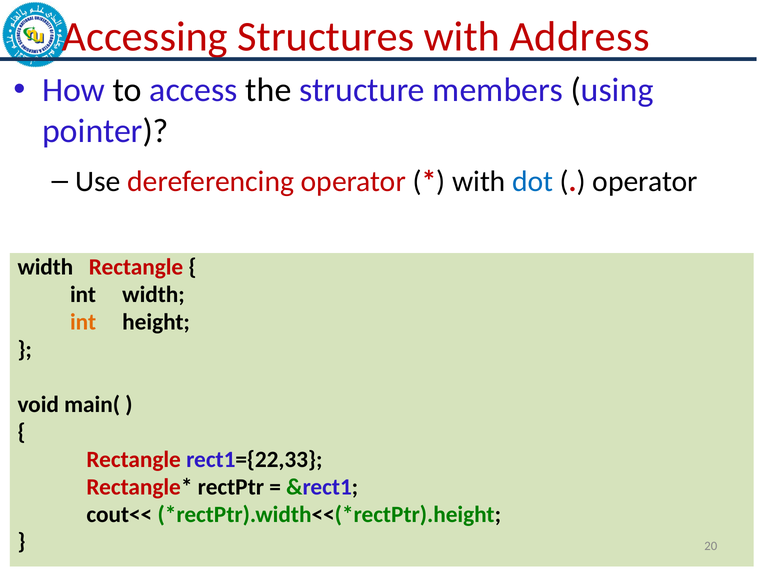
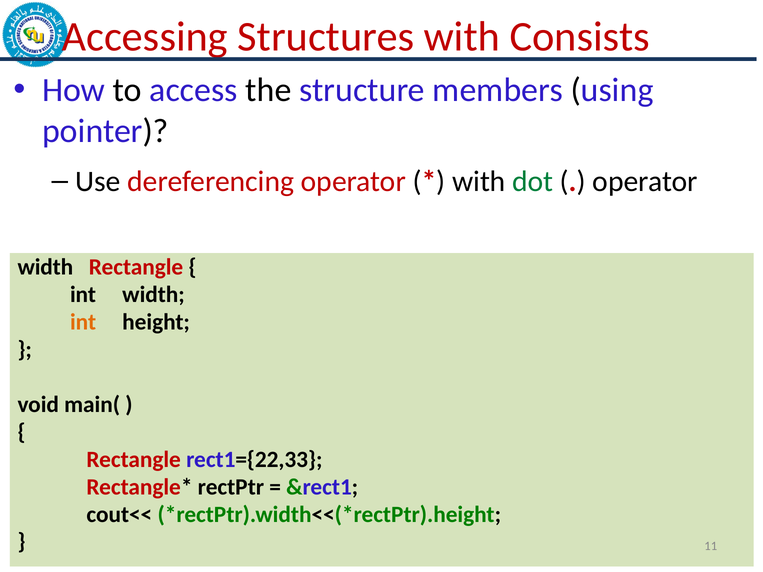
Address: Address -> Consists
dot colour: blue -> green
20: 20 -> 11
